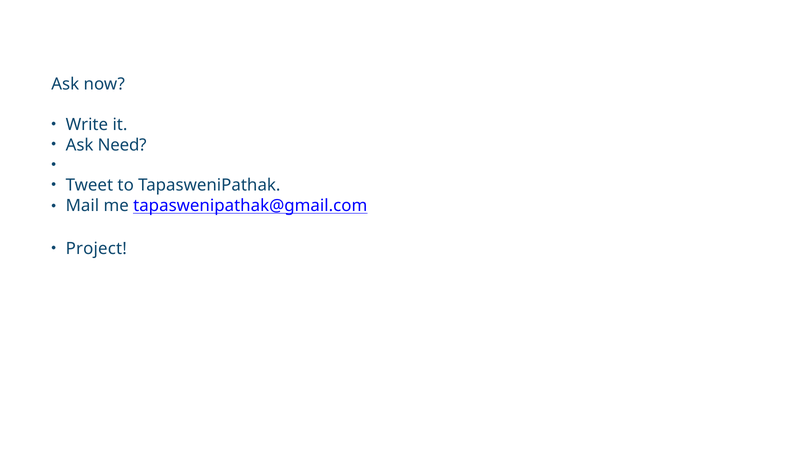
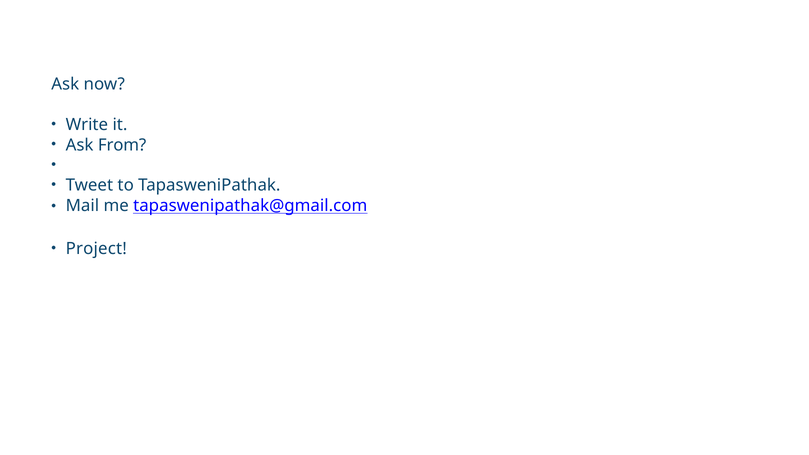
Need: Need -> From
